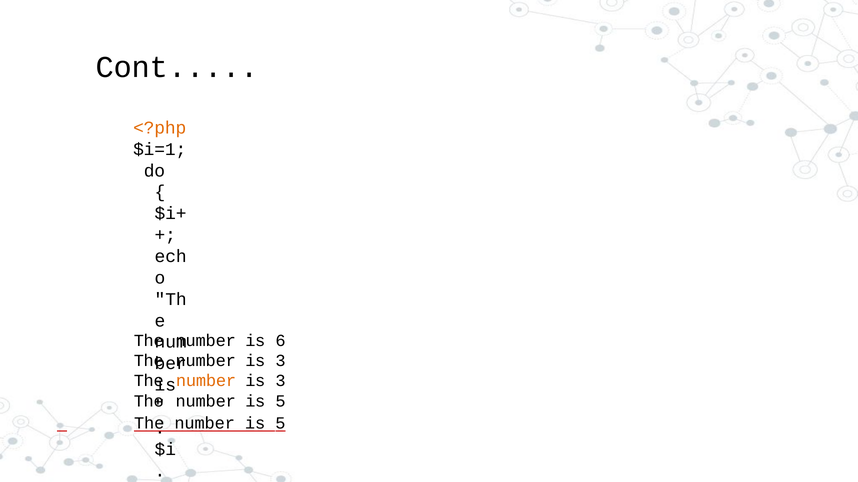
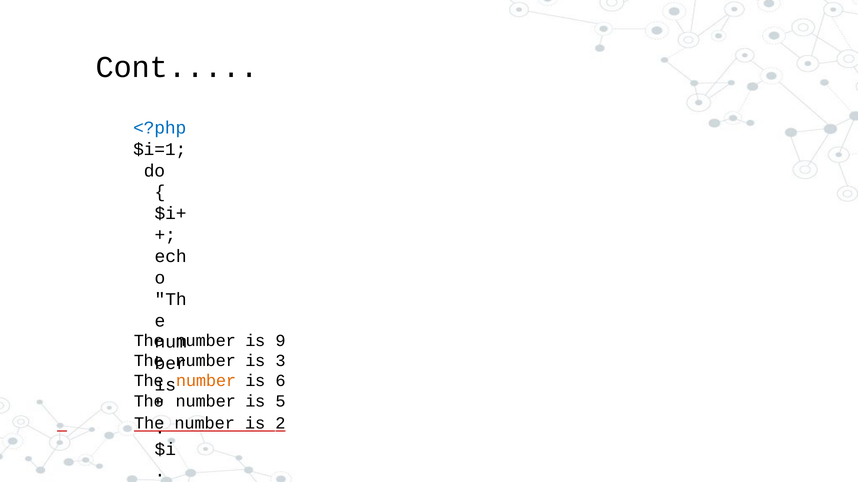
<?php colour: orange -> blue
6: 6 -> 9
3 at (281, 381): 3 -> 6
5 at (280, 423): 5 -> 2
